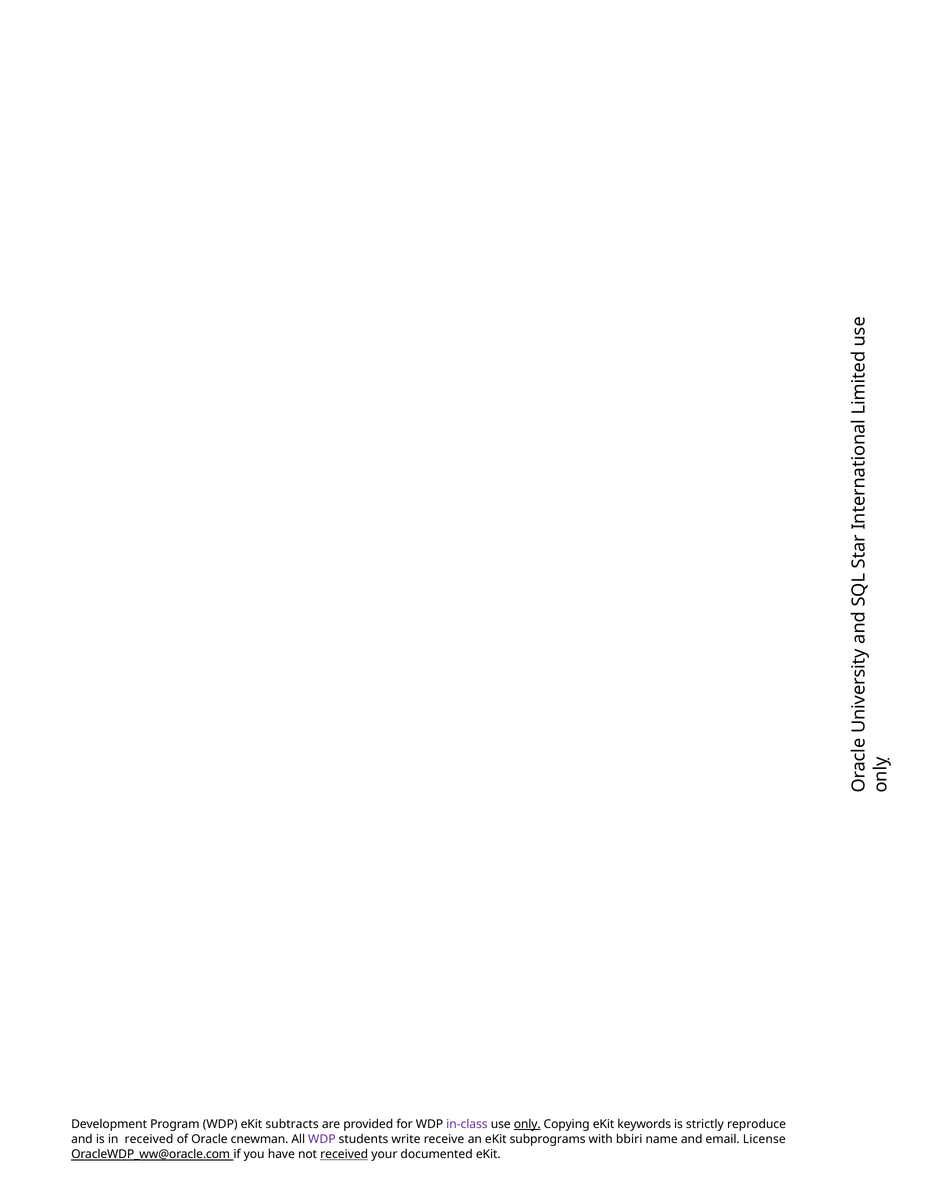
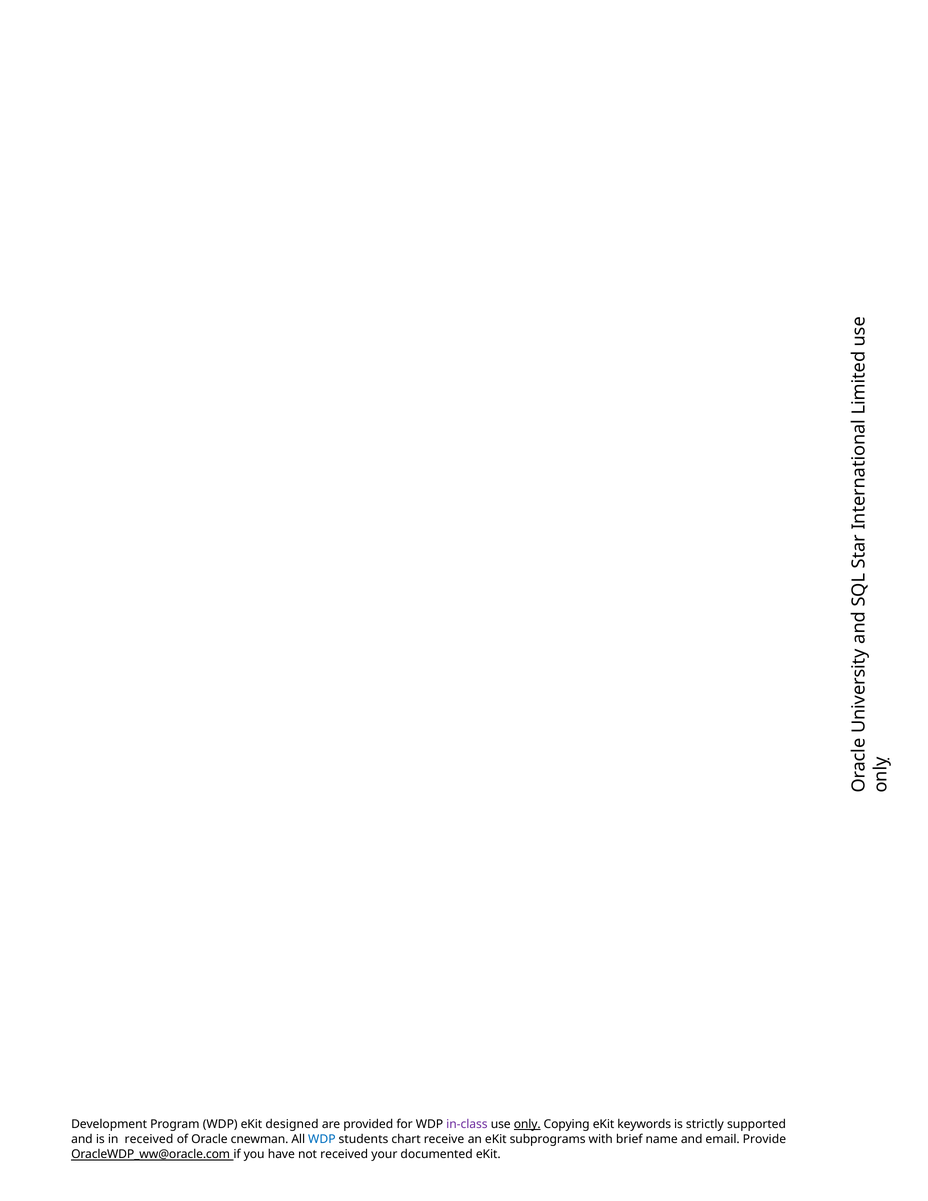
subtracts: subtracts -> designed
reproduce: reproduce -> supported
WDP at (322, 1139) colour: purple -> blue
write: write -> chart
bbiri: bbiri -> brief
License: License -> Provide
received at (344, 1154) underline: present -> none
